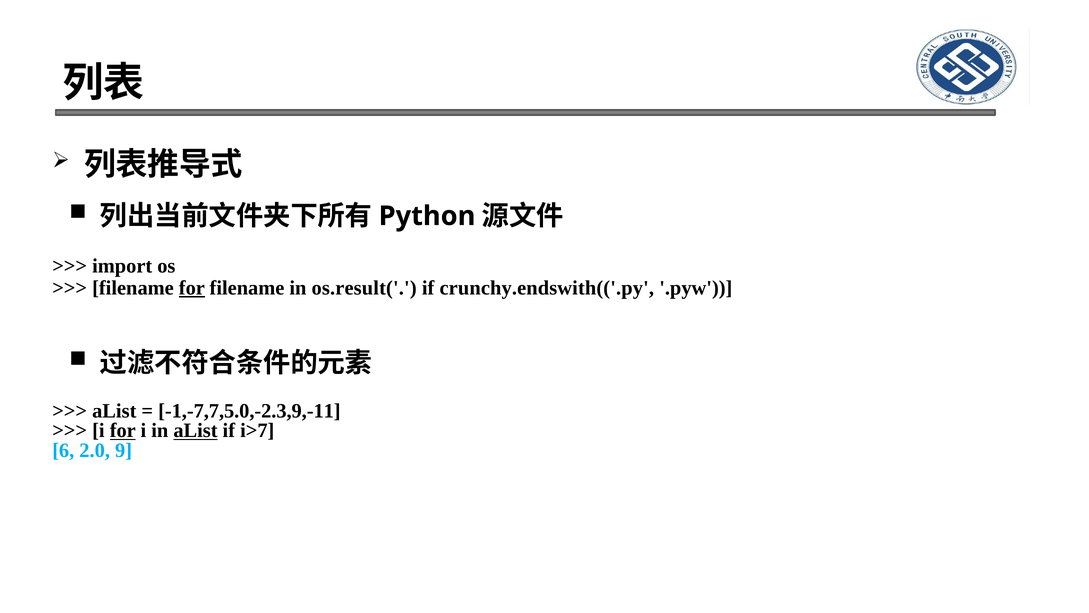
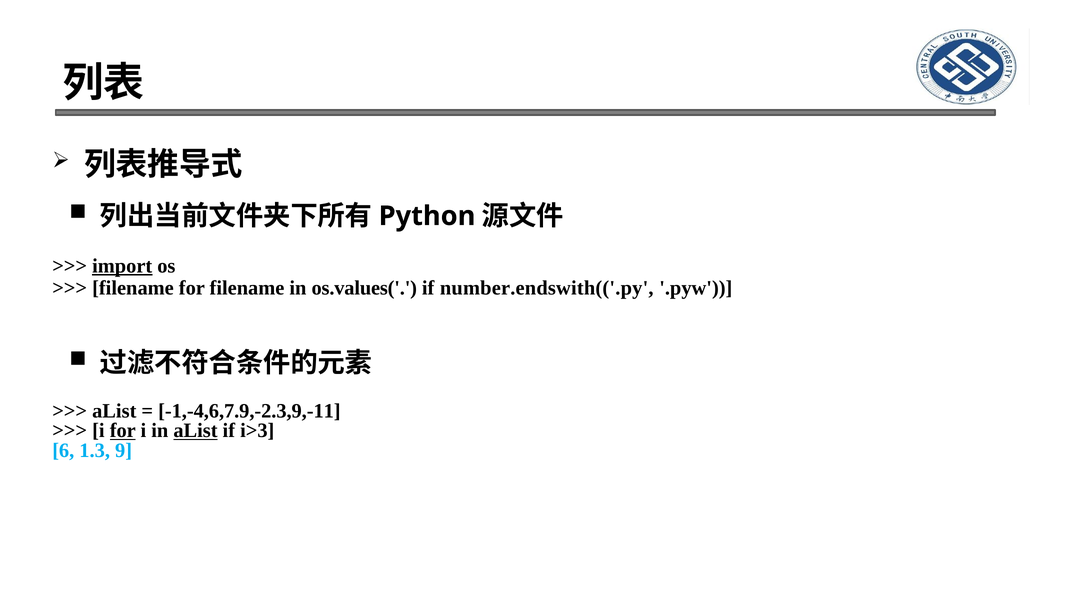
import underline: none -> present
for at (192, 288) underline: present -> none
os.result(: os.result( -> os.values(
crunchy.endswith(('.py: crunchy.endswith(('.py -> number.endswith(('.py
-1,-7,7,5.0,-2.3,9,-11: -1,-7,7,5.0,-2.3,9,-11 -> -1,-4,6,7.9,-2.3,9,-11
i>7: i>7 -> i>3
2.0: 2.0 -> 1.3
